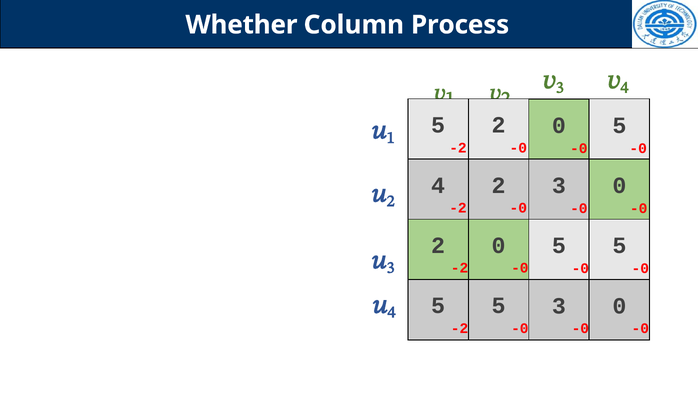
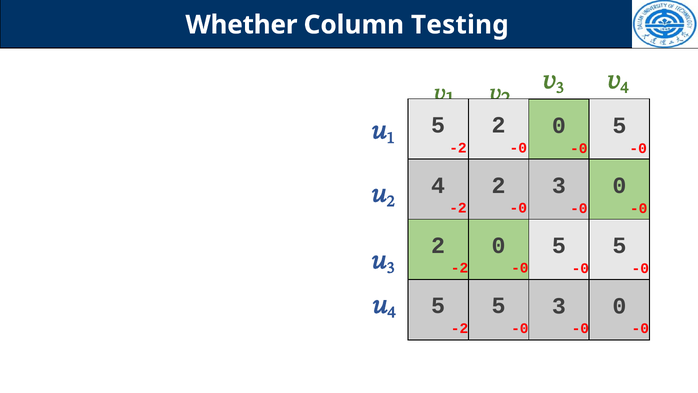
Process: Process -> Testing
